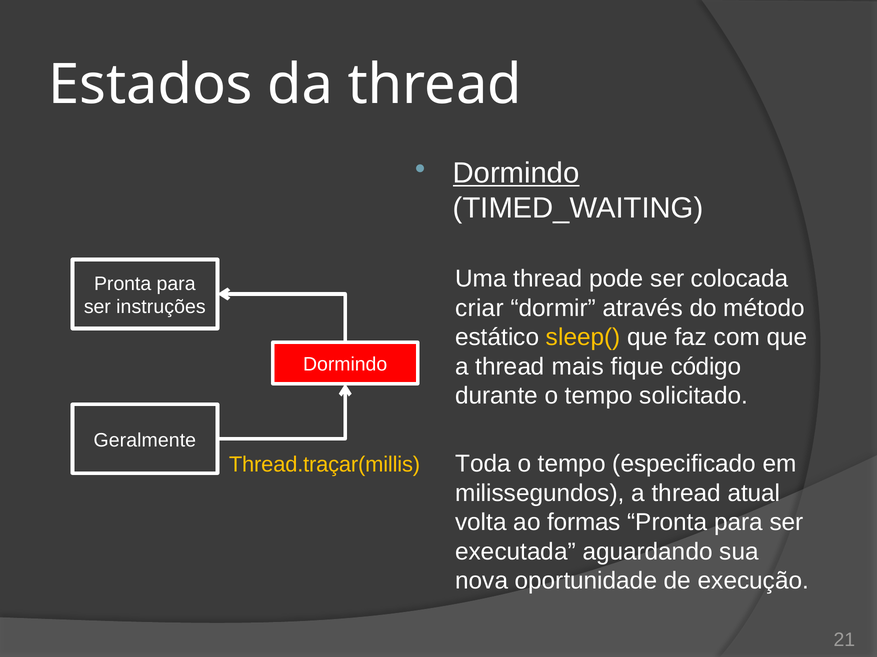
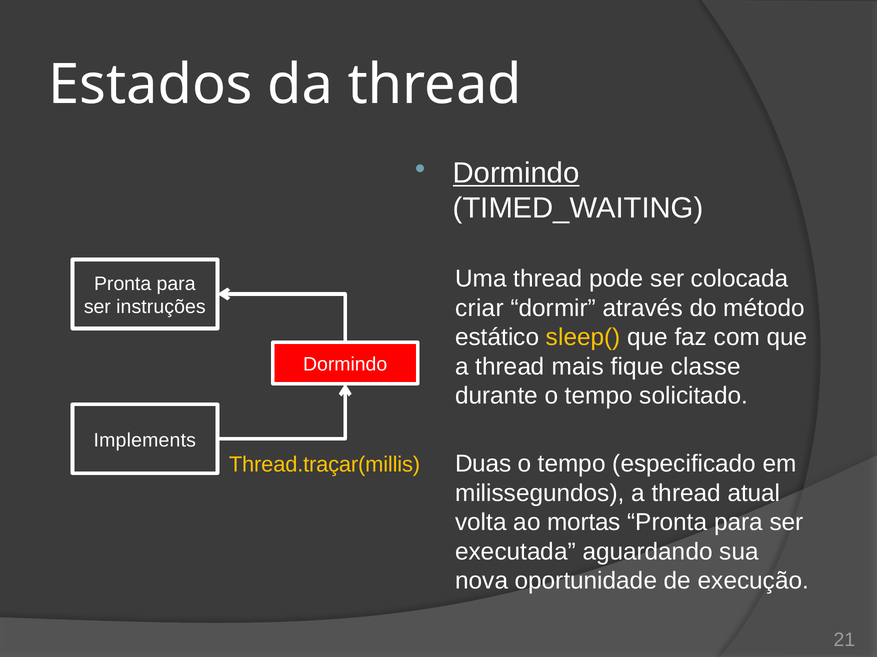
código: código -> classe
Geralmente: Geralmente -> Implements
Toda: Toda -> Duas
formas: formas -> mortas
